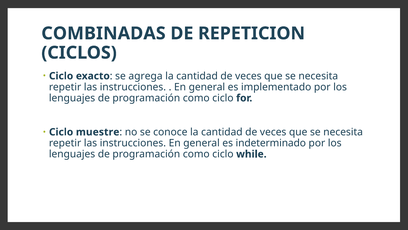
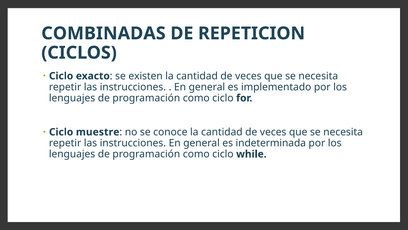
agrega: agrega -> existen
indeterminado: indeterminado -> indeterminada
